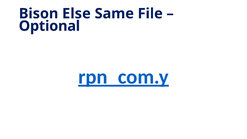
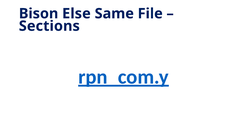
Optional: Optional -> Sections
